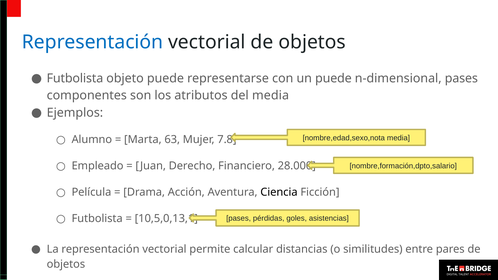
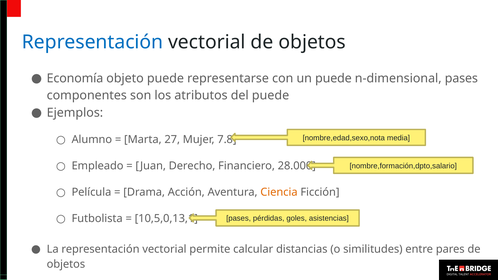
Futbolista at (75, 78): Futbolista -> Economía
del media: media -> puede
63: 63 -> 27
Ciencia colour: black -> orange
